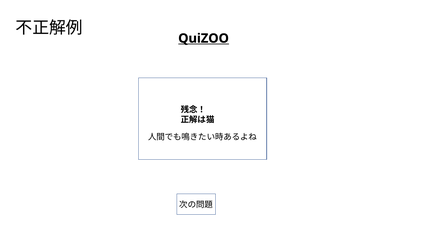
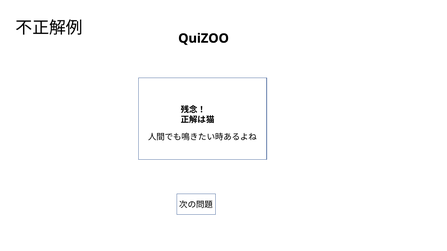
QuiZOO underline: present -> none
